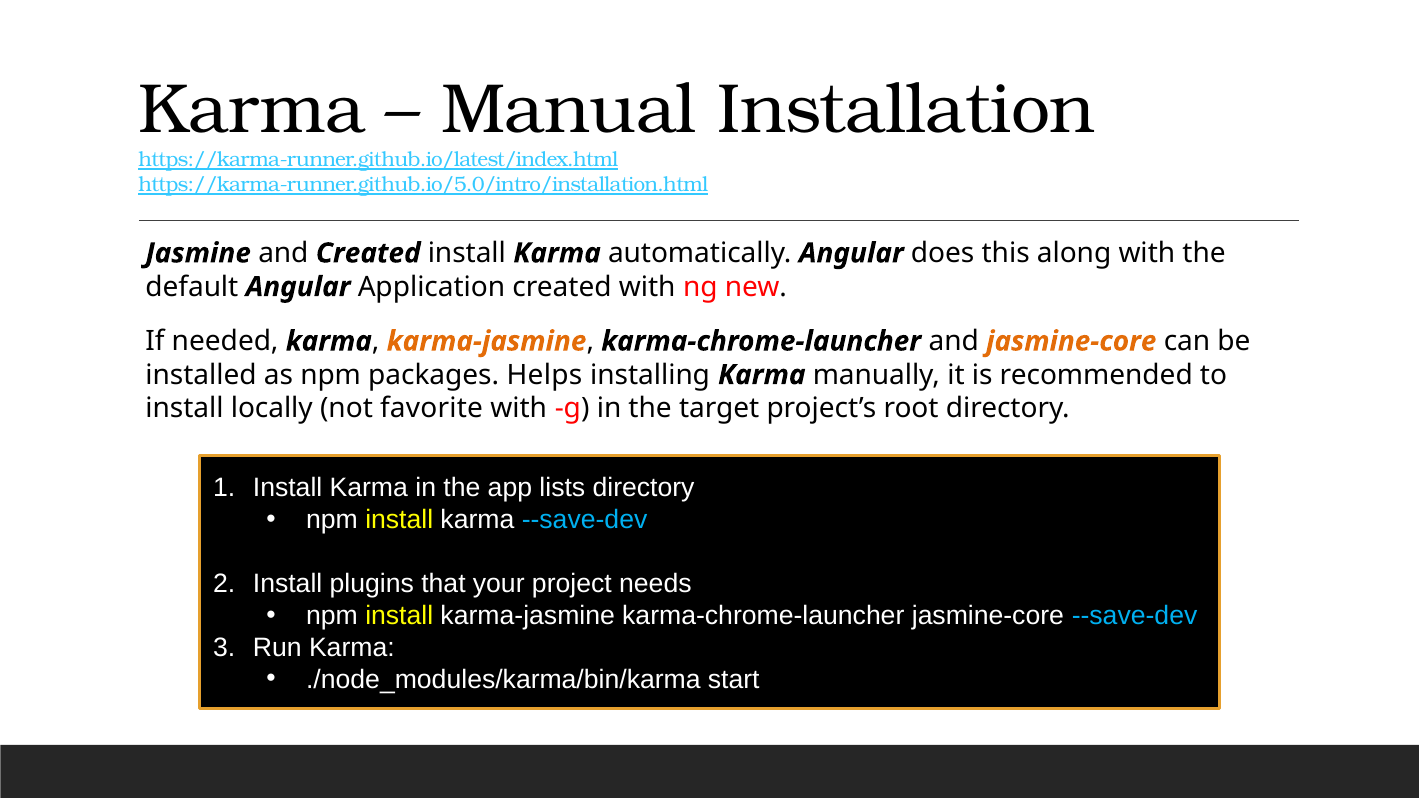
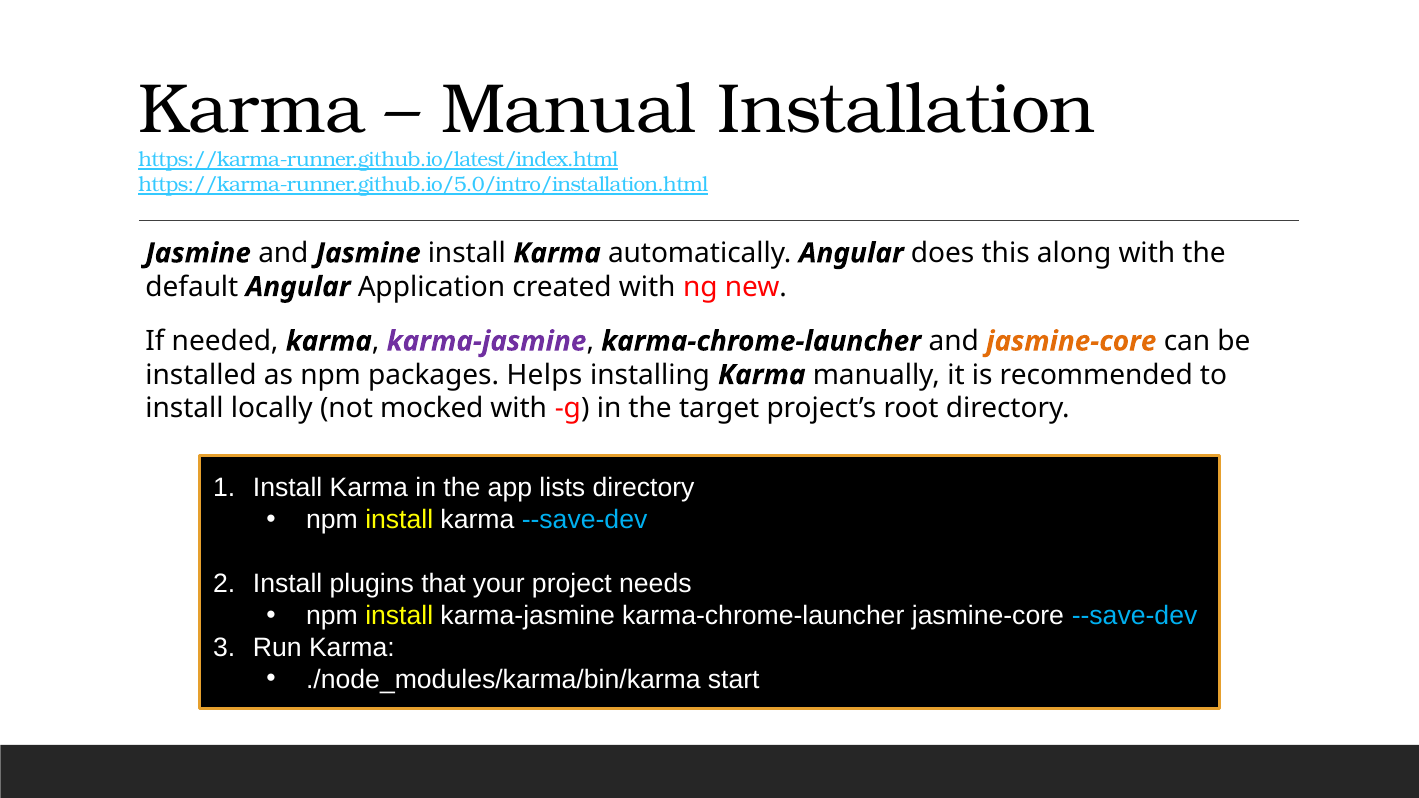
and Created: Created -> Jasmine
karma-jasmine at (487, 341) colour: orange -> purple
favorite: favorite -> mocked
